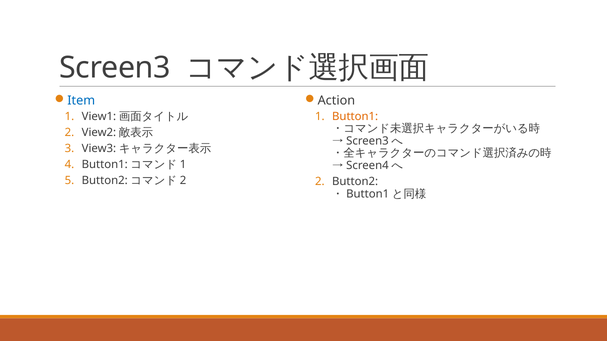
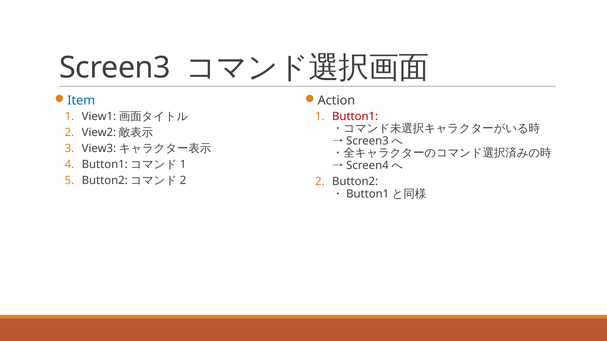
Button1 colour: orange -> red
